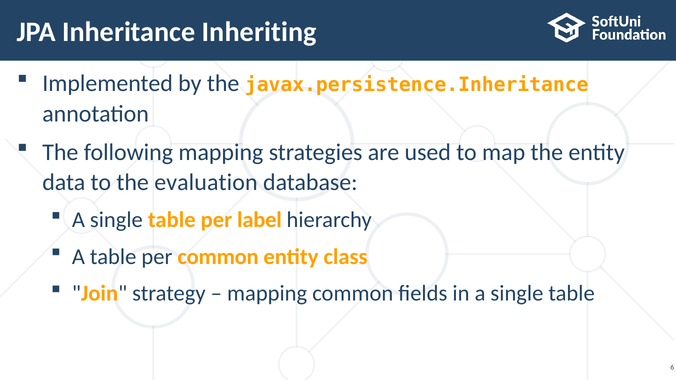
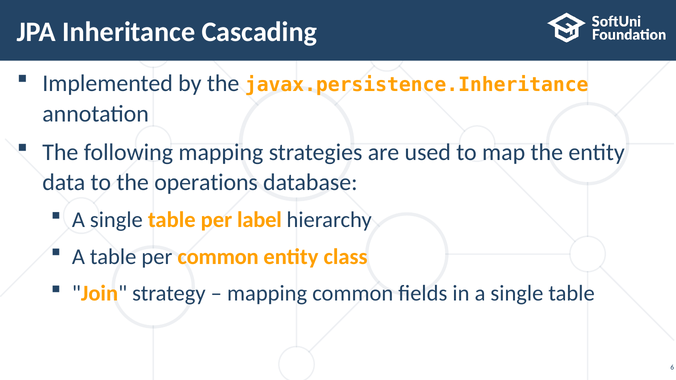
Inheriting: Inheriting -> Cascading
evaluation: evaluation -> operations
